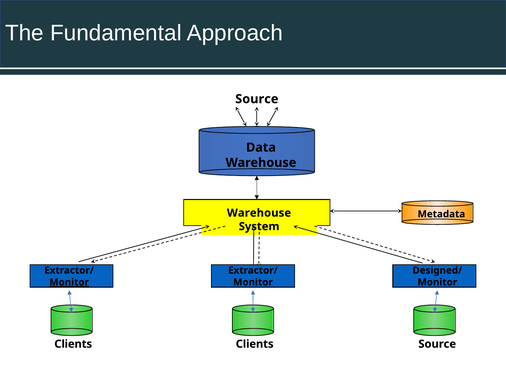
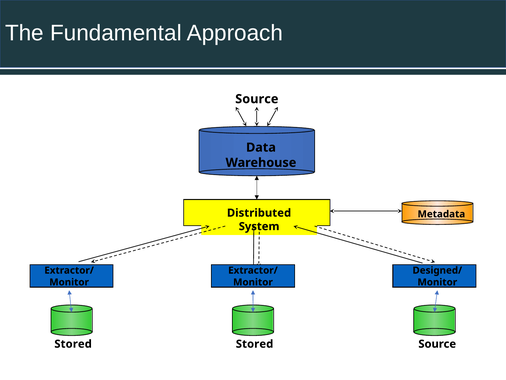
Warehouse at (259, 213): Warehouse -> Distributed
Monitor at (69, 282) underline: present -> none
Clients at (73, 344): Clients -> Stored
Clients at (255, 344): Clients -> Stored
